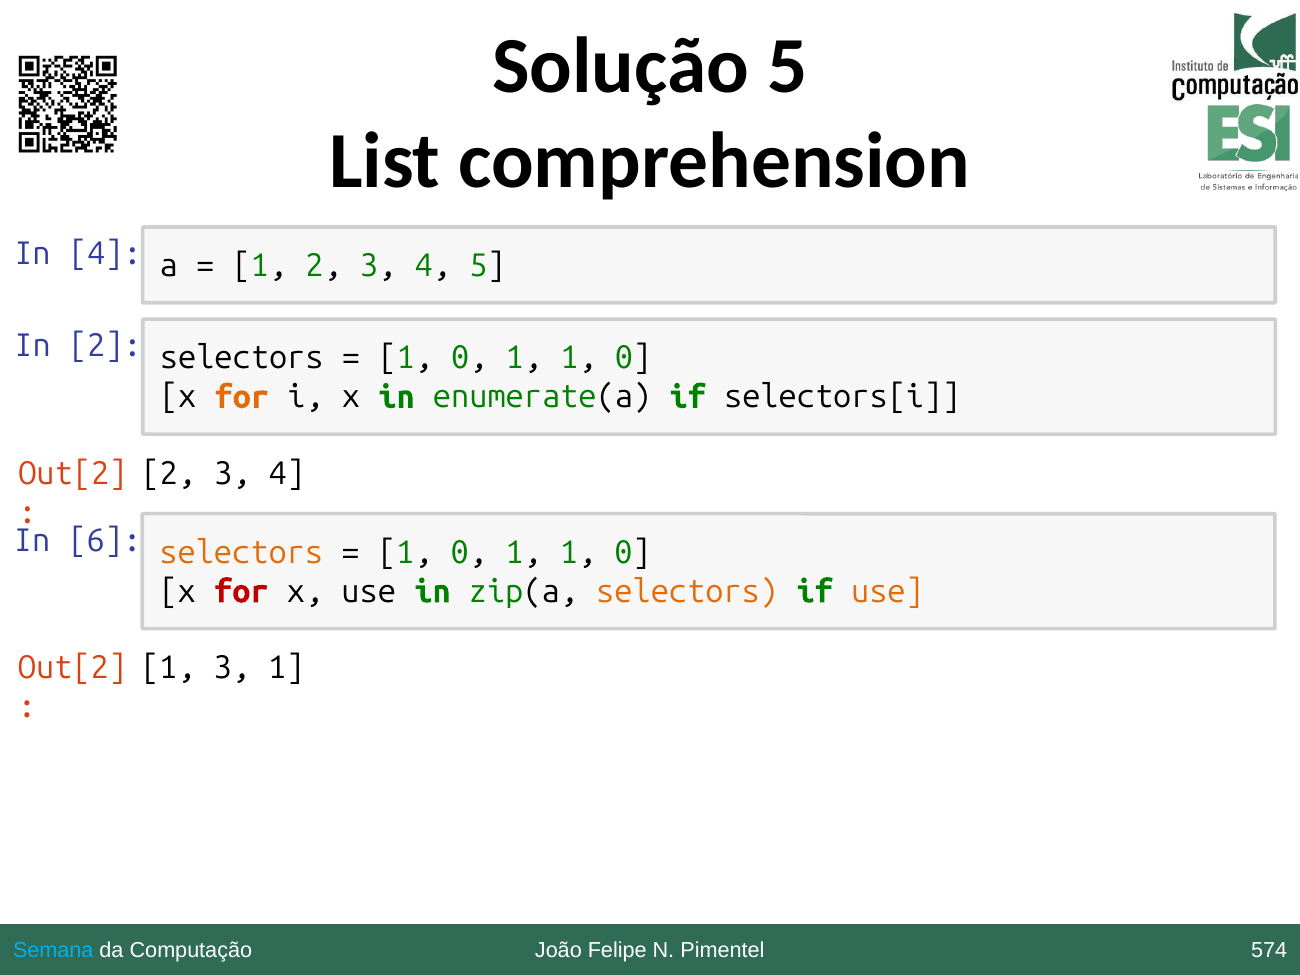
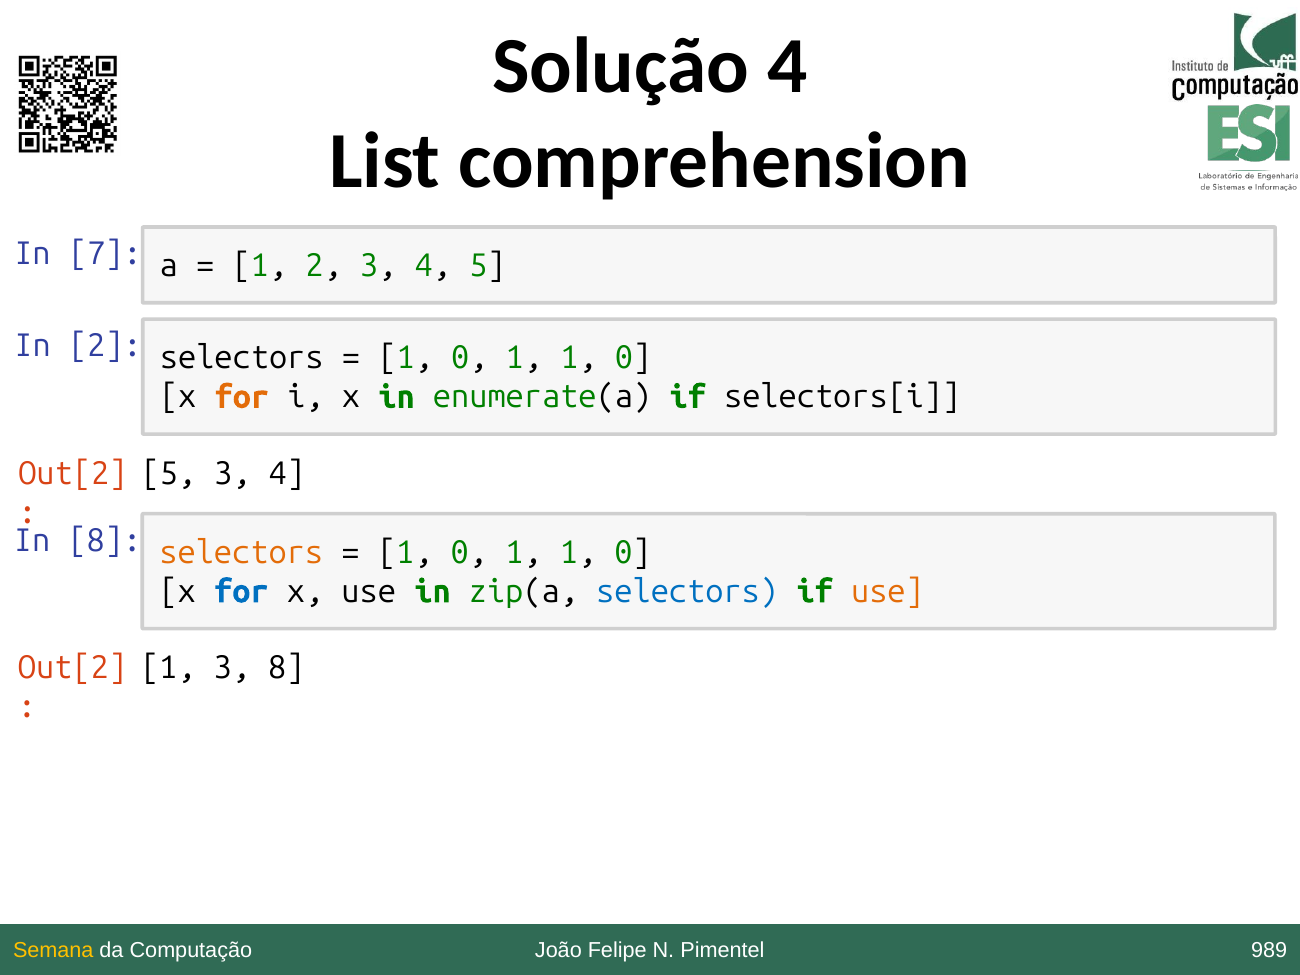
Solução 5: 5 -> 4
In 4: 4 -> 7
2 at (169, 473): 2 -> 5
In 6: 6 -> 8
for at (241, 592) colour: red -> blue
selectors at (687, 592) colour: orange -> blue
3 1: 1 -> 8
Semana colour: light blue -> yellow
574: 574 -> 989
